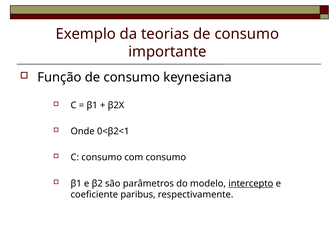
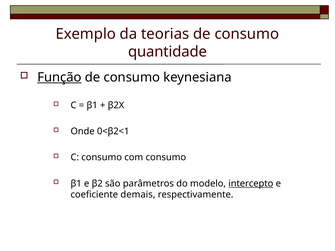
importante: importante -> quantidade
Função underline: none -> present
paribus: paribus -> demais
